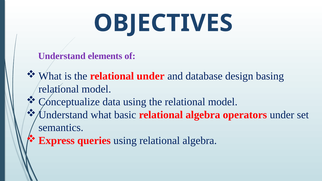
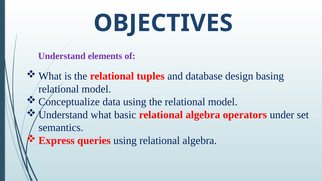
relational under: under -> tuples
